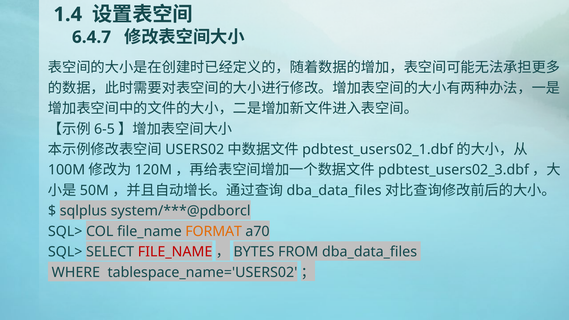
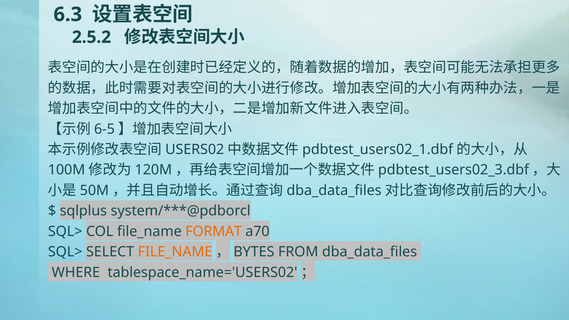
1.4: 1.4 -> 6.3
6.4.7: 6.4.7 -> 2.5.2
FILE_NAME at (175, 252) colour: red -> orange
